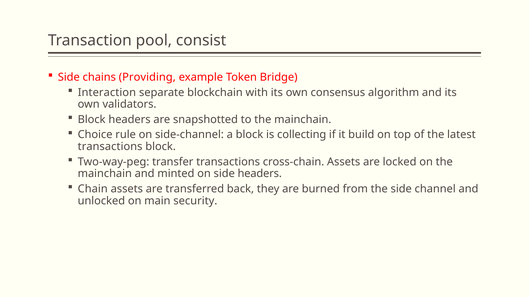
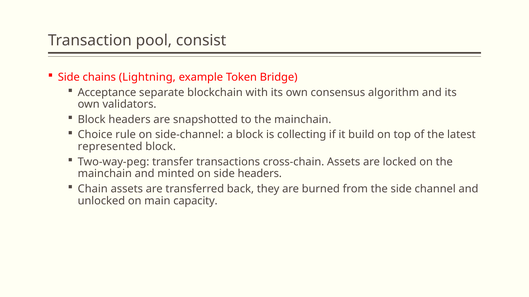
Providing: Providing -> Lightning
Interaction: Interaction -> Acceptance
transactions at (110, 147): transactions -> represented
security: security -> capacity
